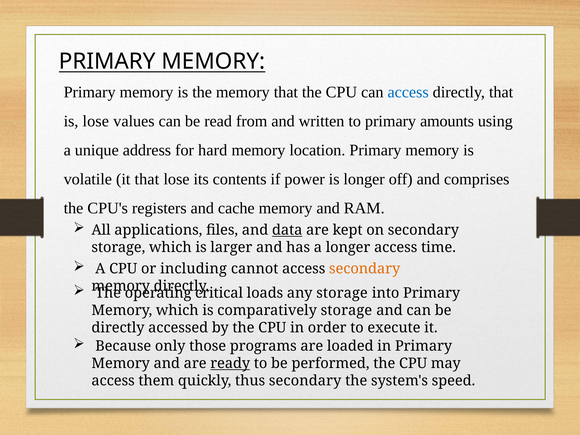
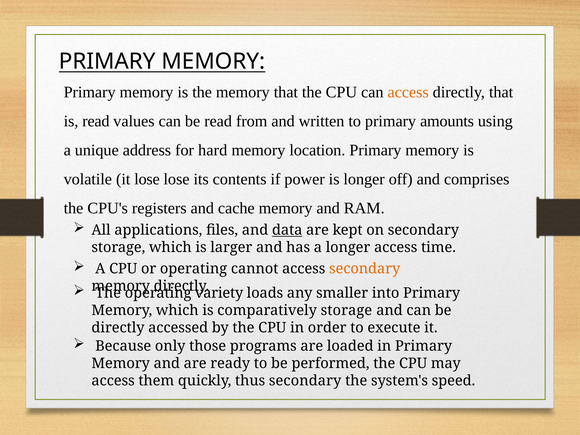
access at (408, 92) colour: blue -> orange
is lose: lose -> read
it that: that -> lose
or including: including -> operating
critical: critical -> variety
any storage: storage -> smaller
ready underline: present -> none
